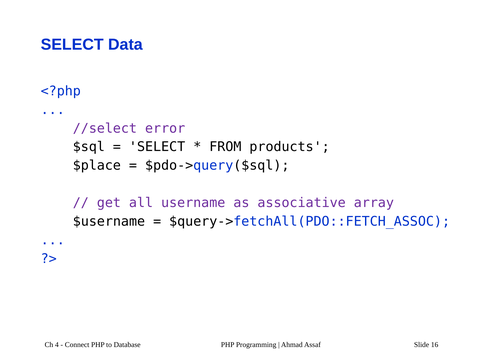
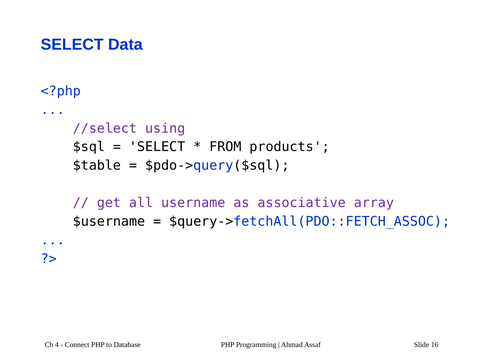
error: error -> using
$place: $place -> $table
